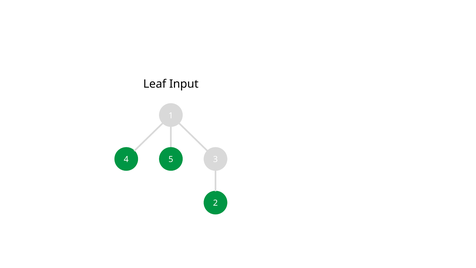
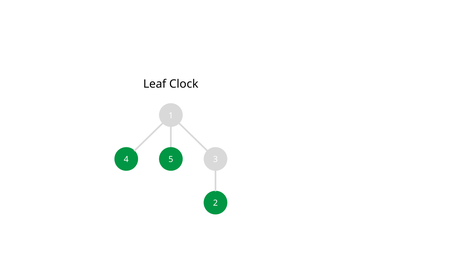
Input: Input -> Clock
